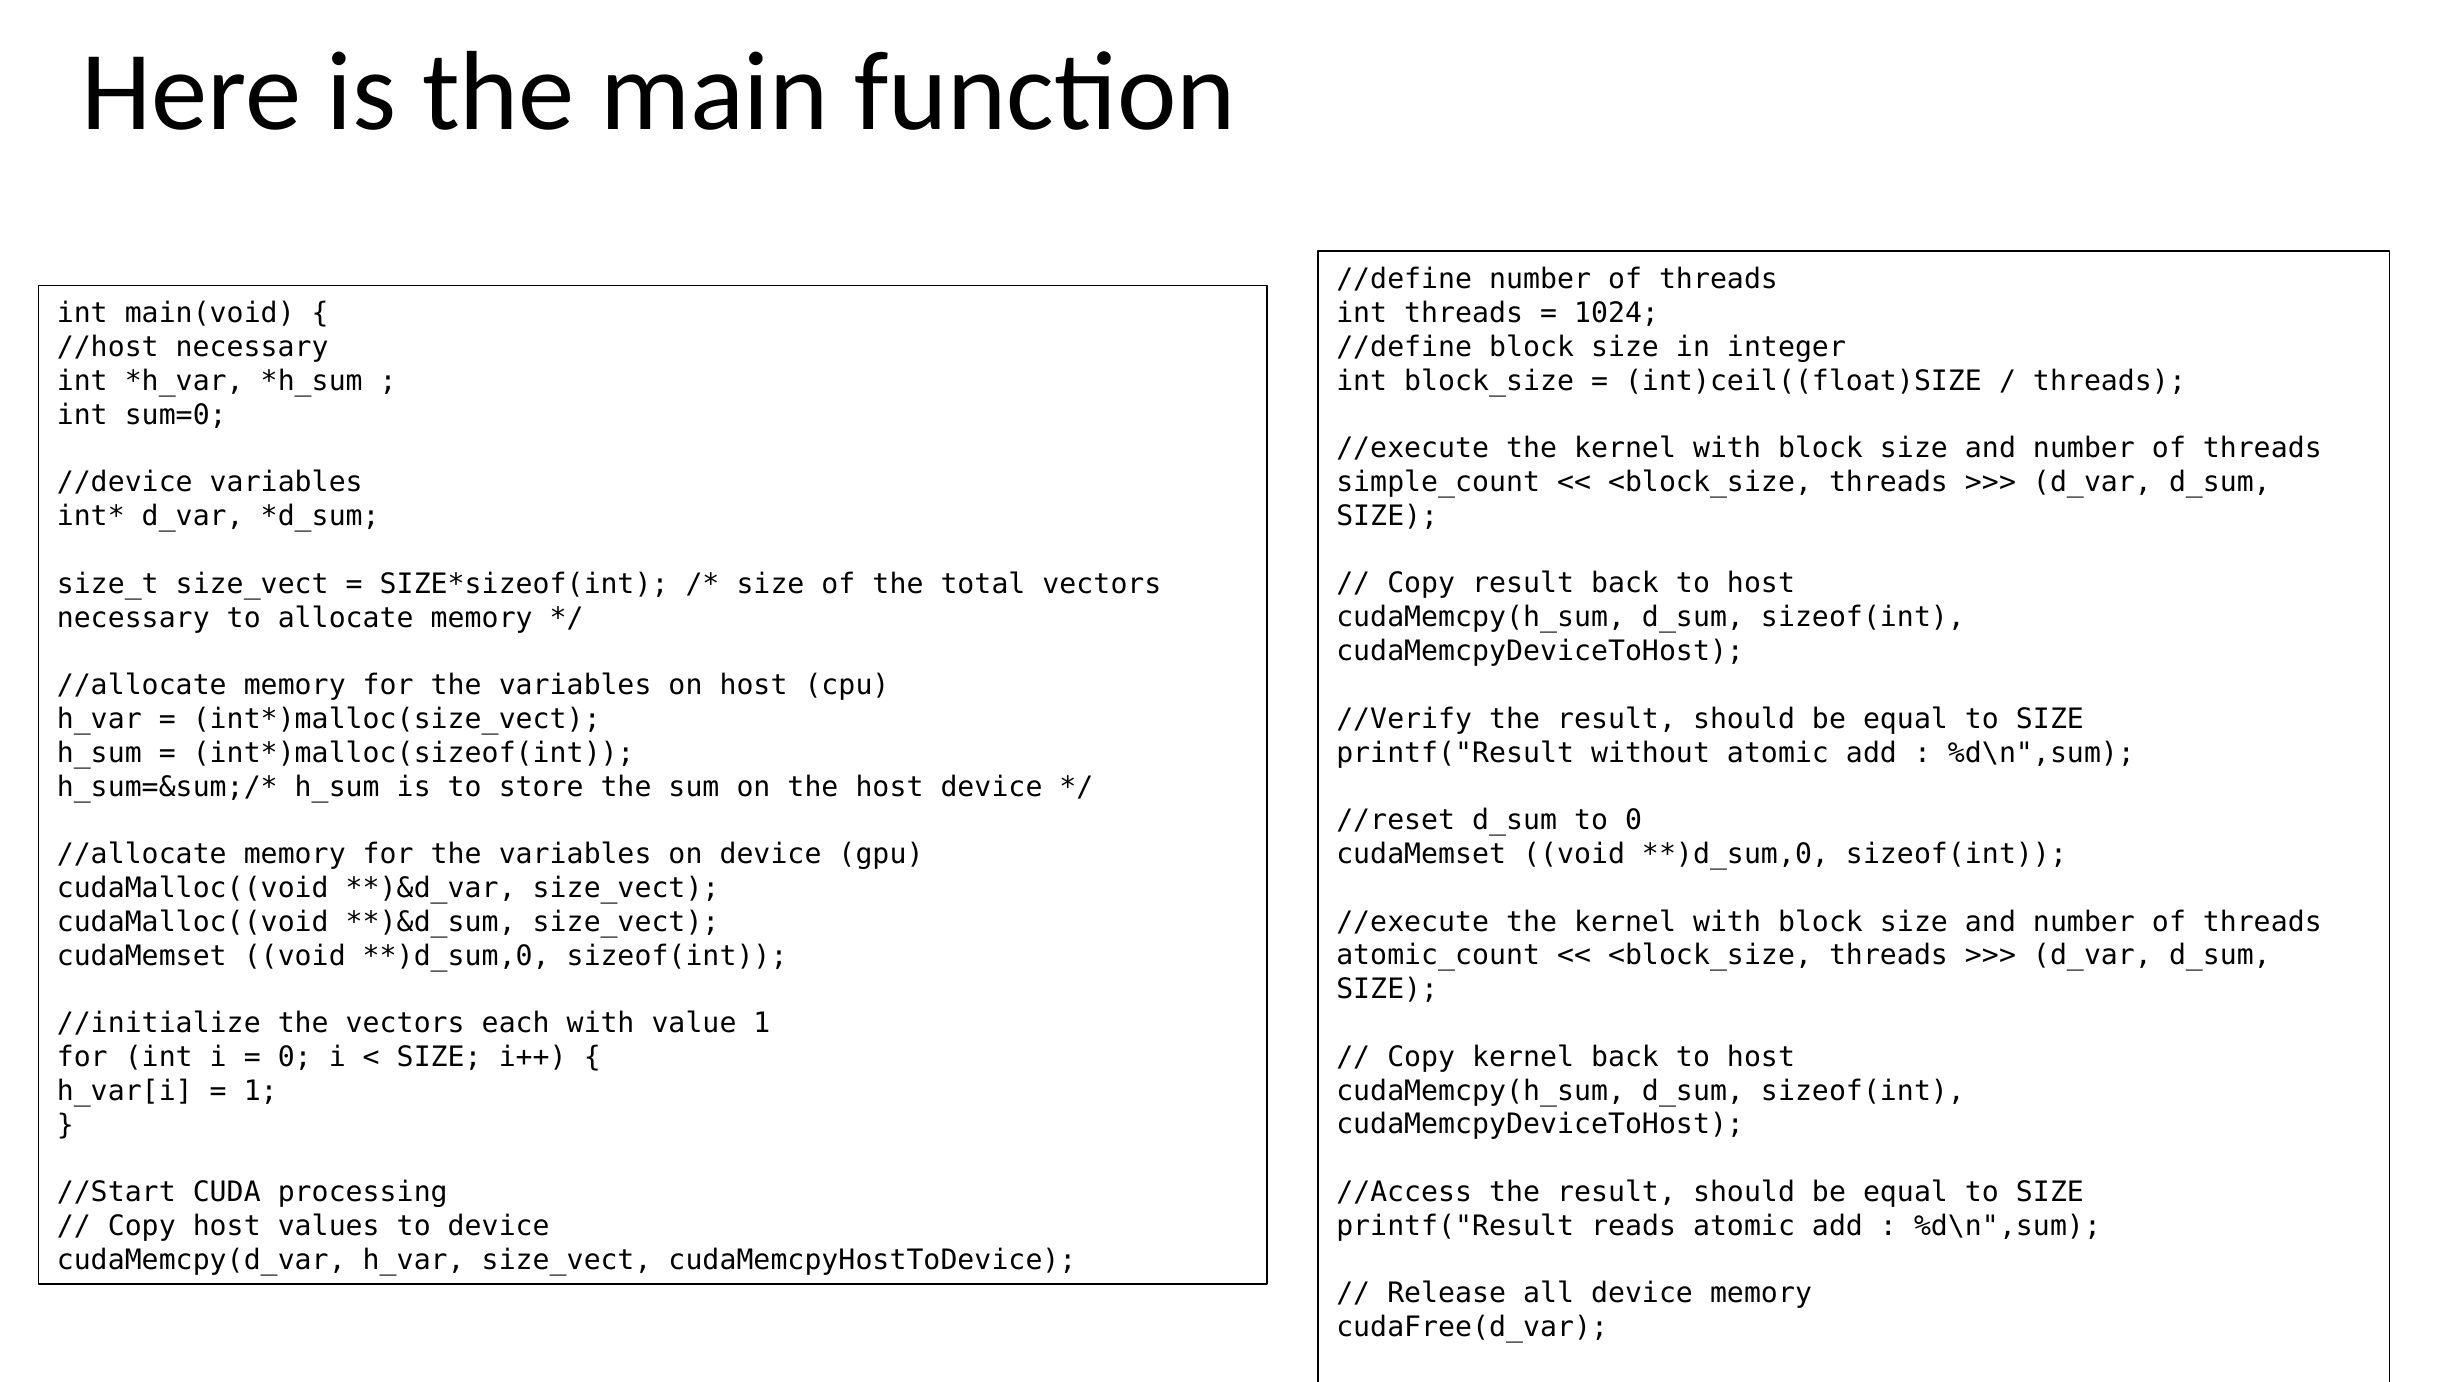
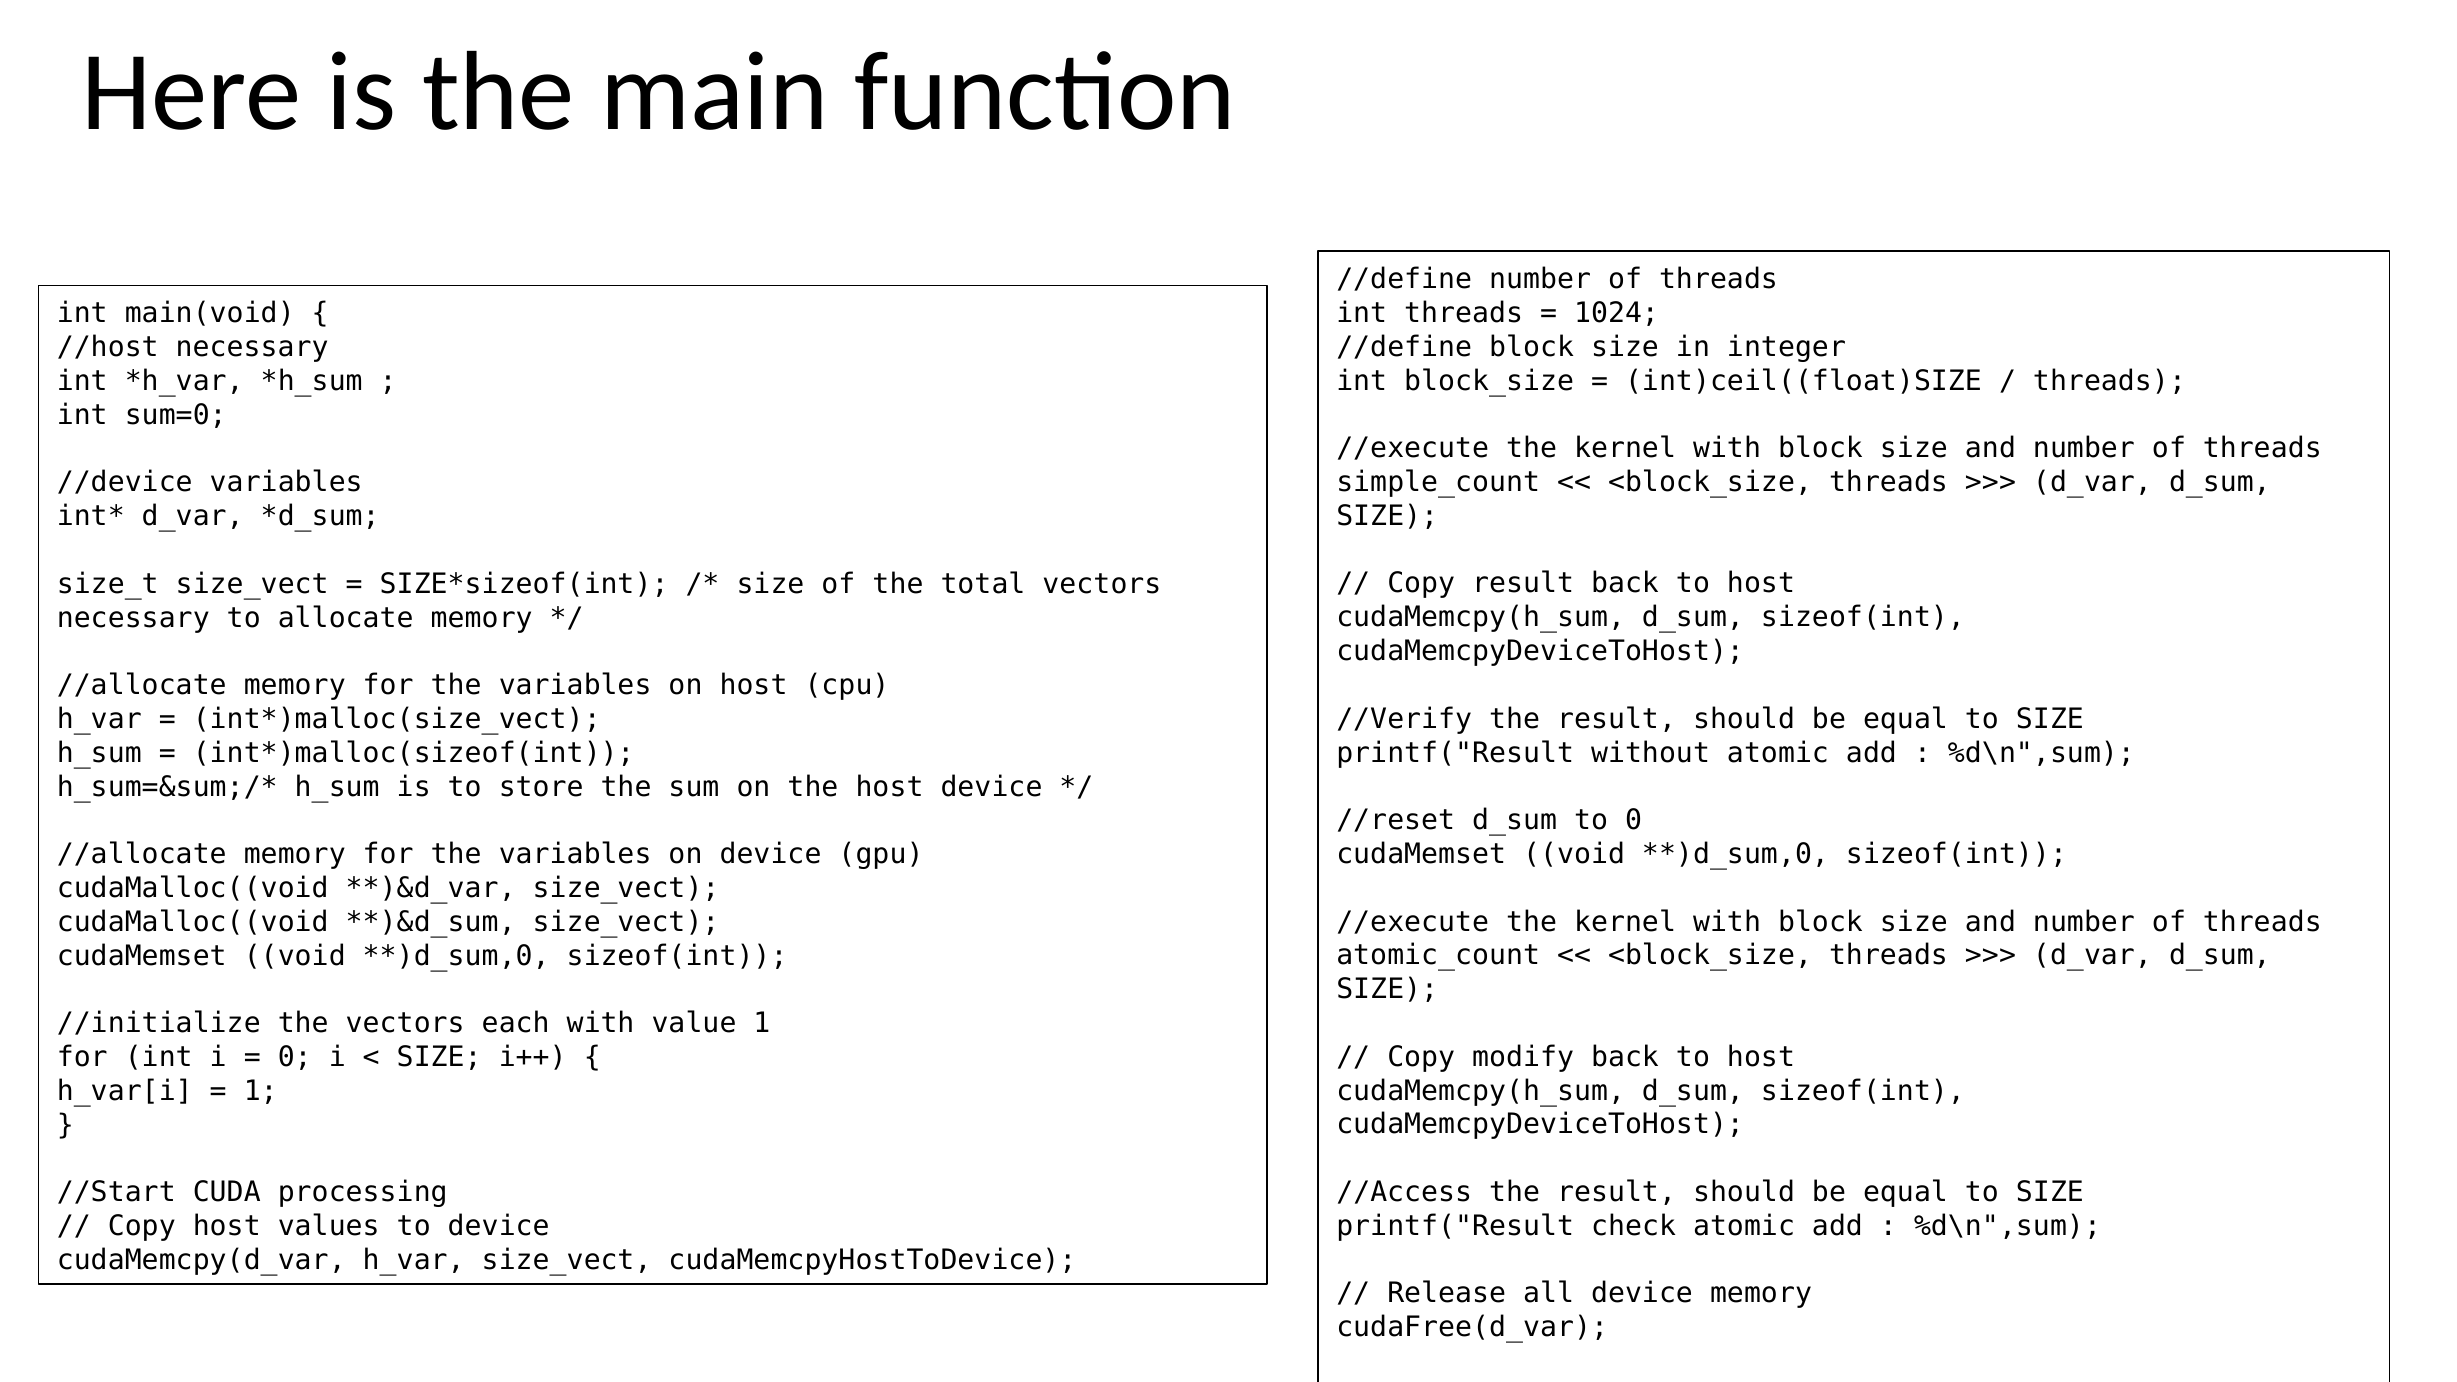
Copy kernel: kernel -> modify
reads: reads -> check
